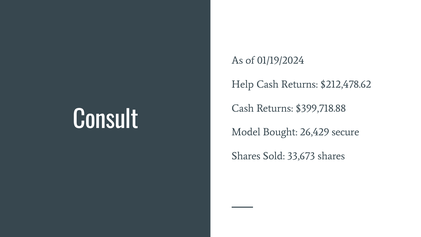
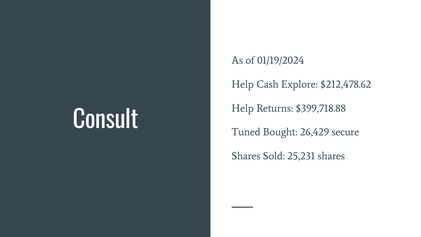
Returns at (299, 84): Returns -> Explore
Cash at (243, 108): Cash -> Help
Model: Model -> Tuned
33,673: 33,673 -> 25,231
